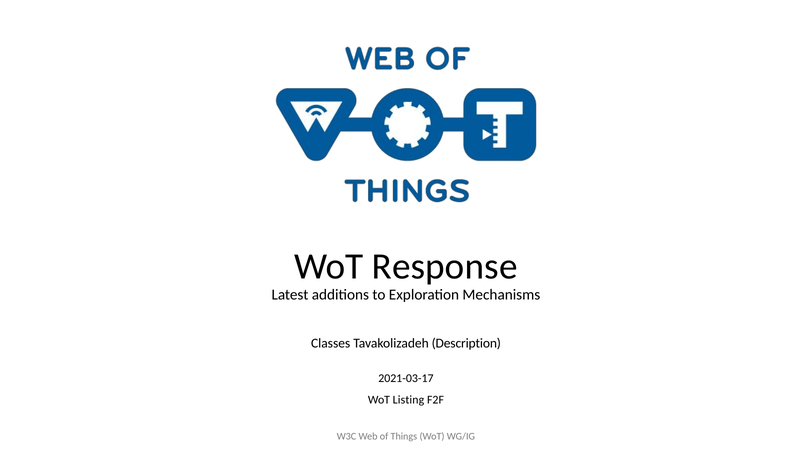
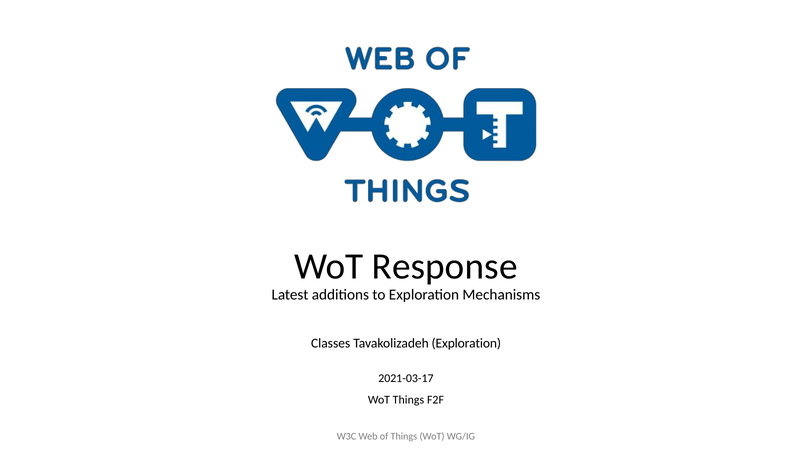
Tavakolizadeh Description: Description -> Exploration
WoT Listing: Listing -> Things
